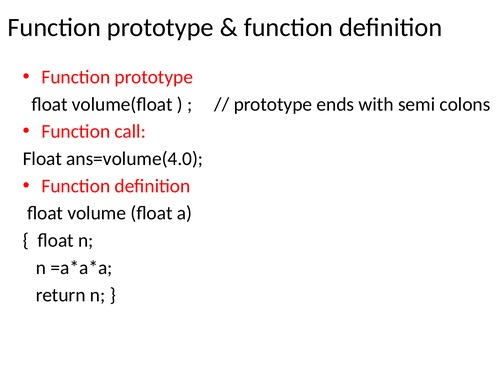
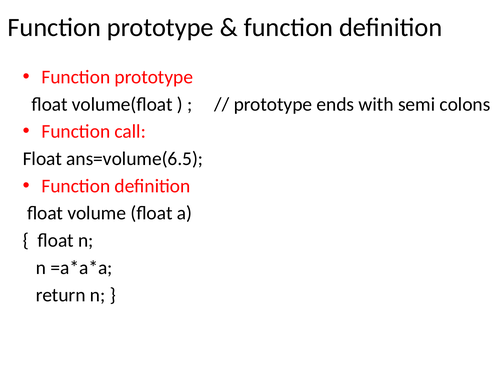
ans=volume(4.0: ans=volume(4.0 -> ans=volume(6.5
